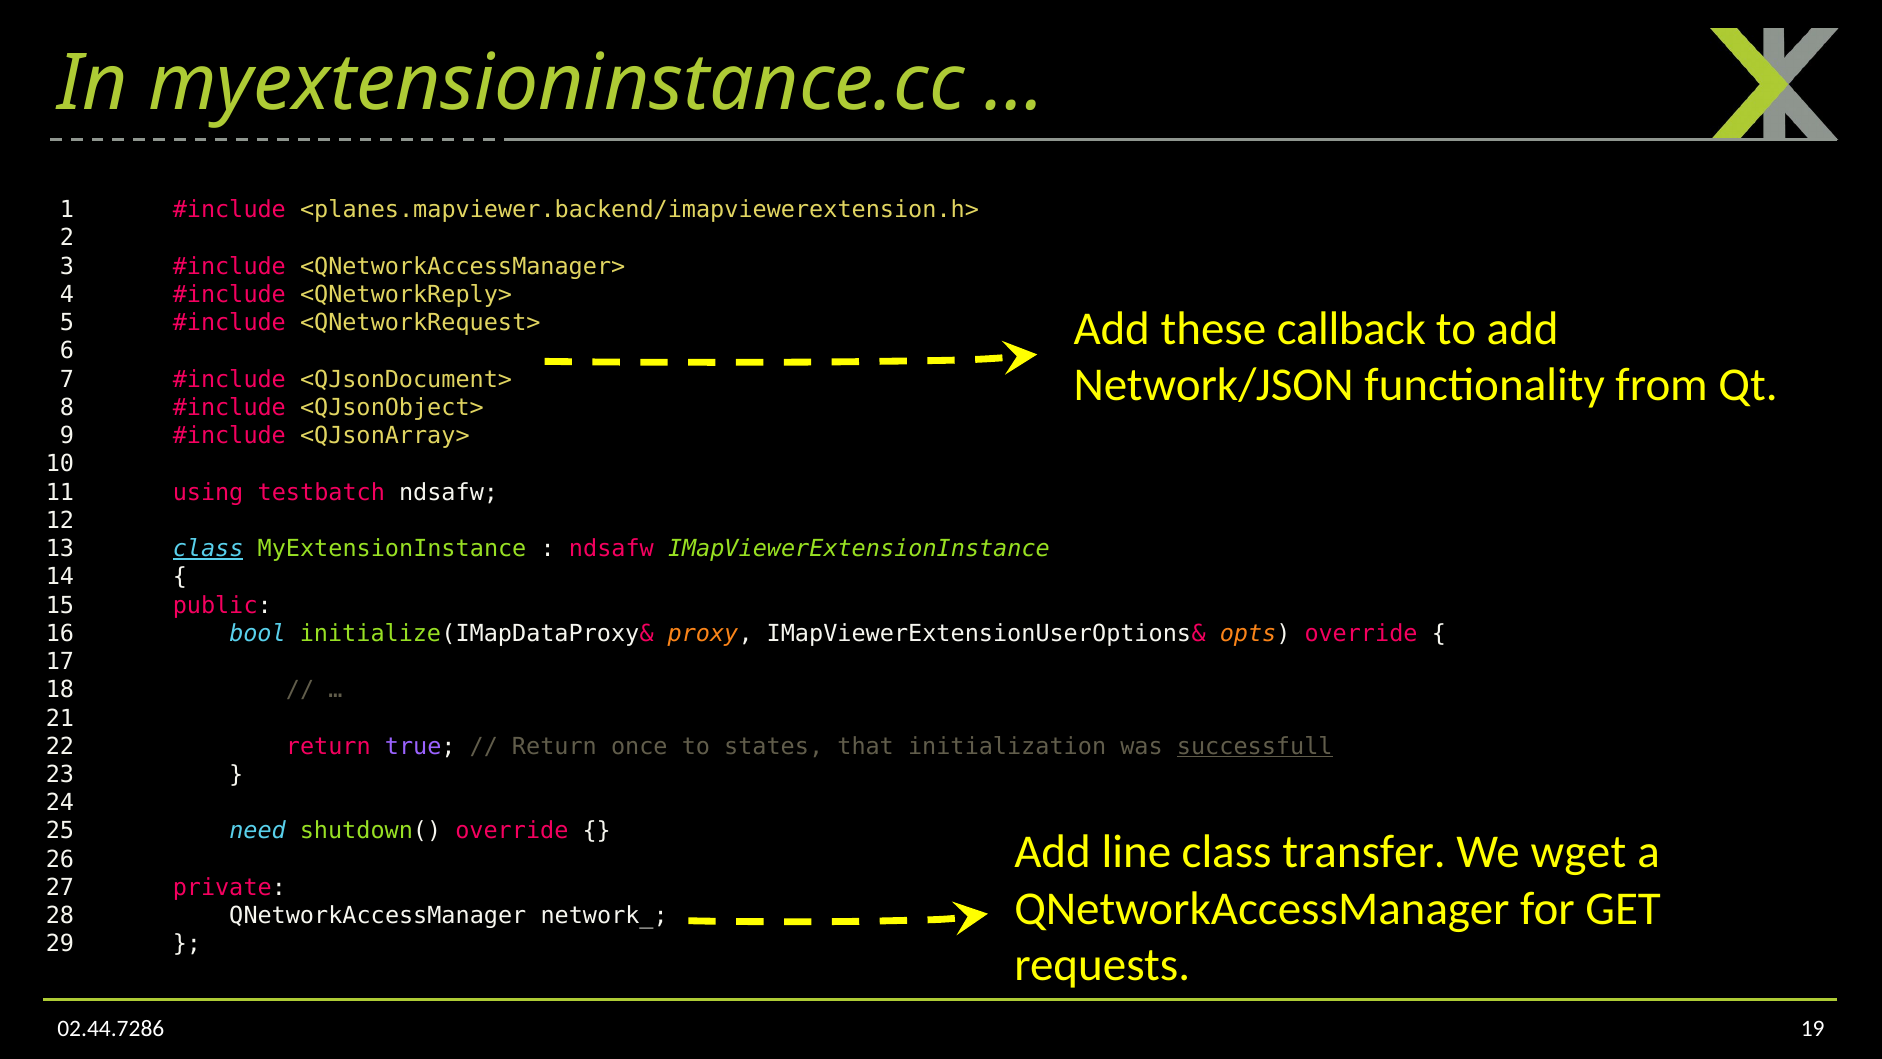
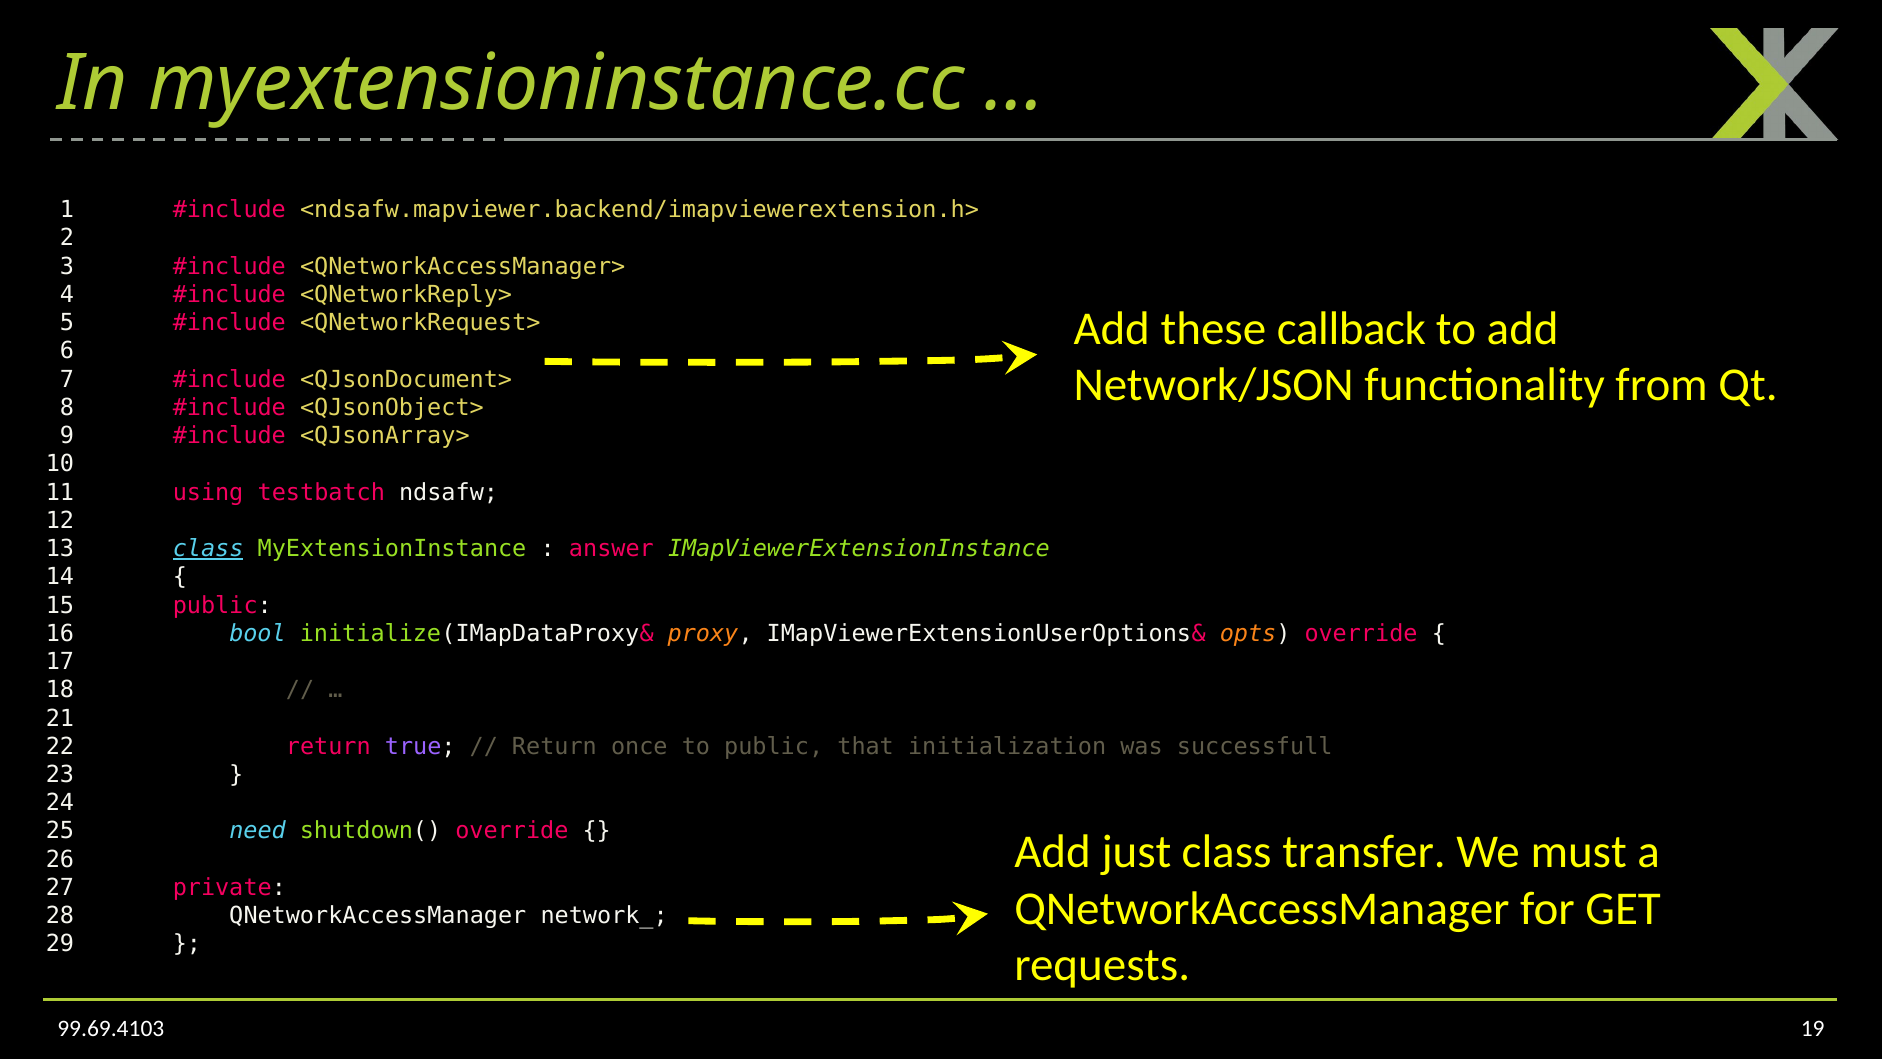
<planes.mapviewer.backend/imapviewerextension.h>: <planes.mapviewer.backend/imapviewerextension.h> -> <ndsafw.mapviewer.backend/imapviewerextension.h>
ndsafw at (611, 549): ndsafw -> answer
to states: states -> public
successfull underline: present -> none
line: line -> just
wget: wget -> must
02.44.7286: 02.44.7286 -> 99.69.4103
